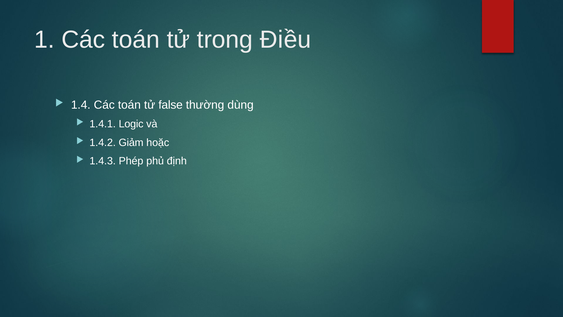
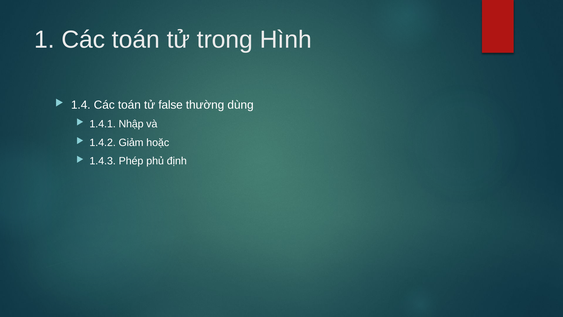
Điều: Điều -> Hình
Logic: Logic -> Nhập
